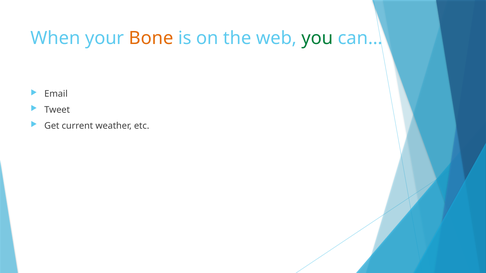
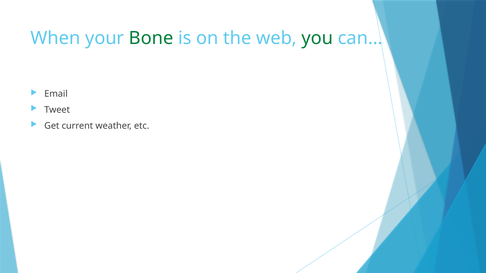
Bone colour: orange -> green
